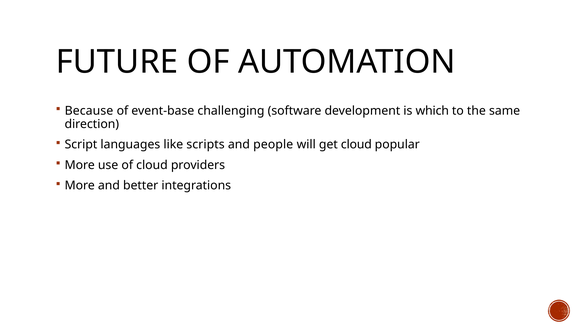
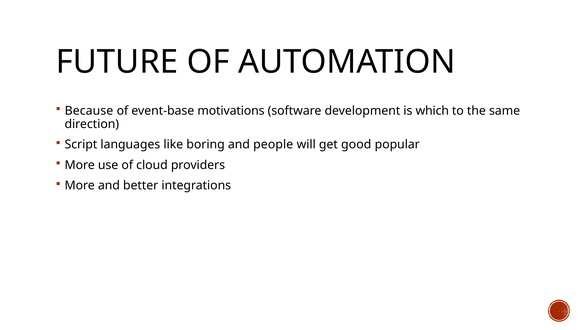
challenging: challenging -> motivations
scripts: scripts -> boring
get cloud: cloud -> good
